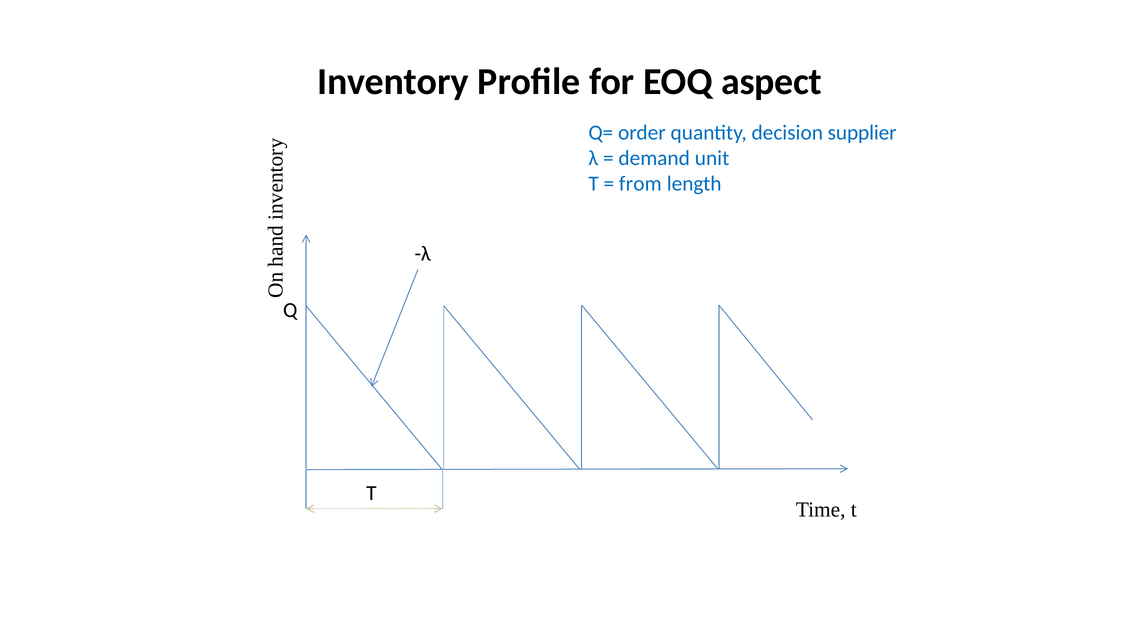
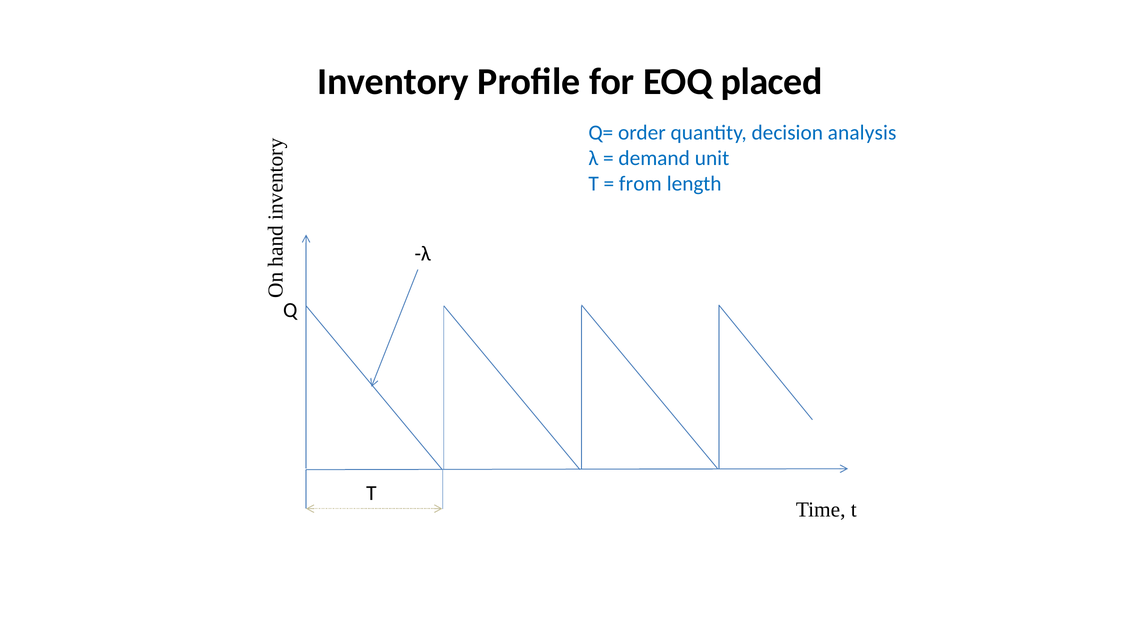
aspect: aspect -> placed
supplier: supplier -> analysis
